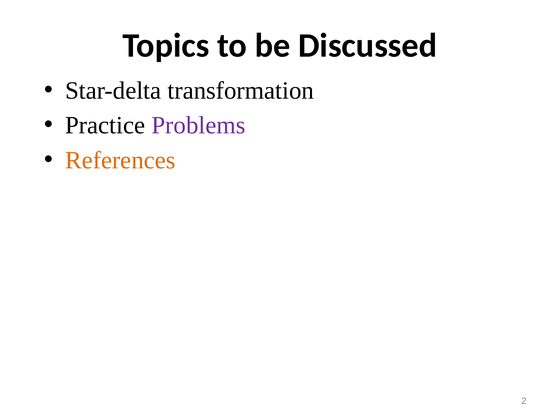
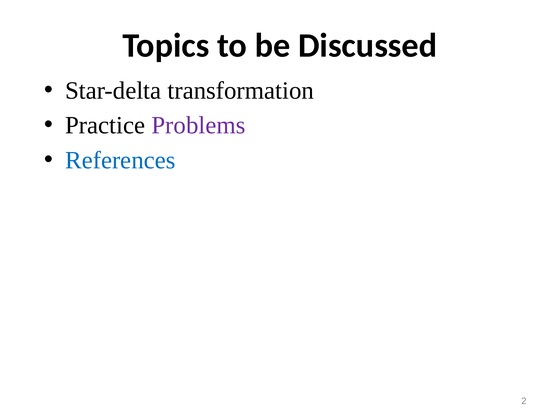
References colour: orange -> blue
